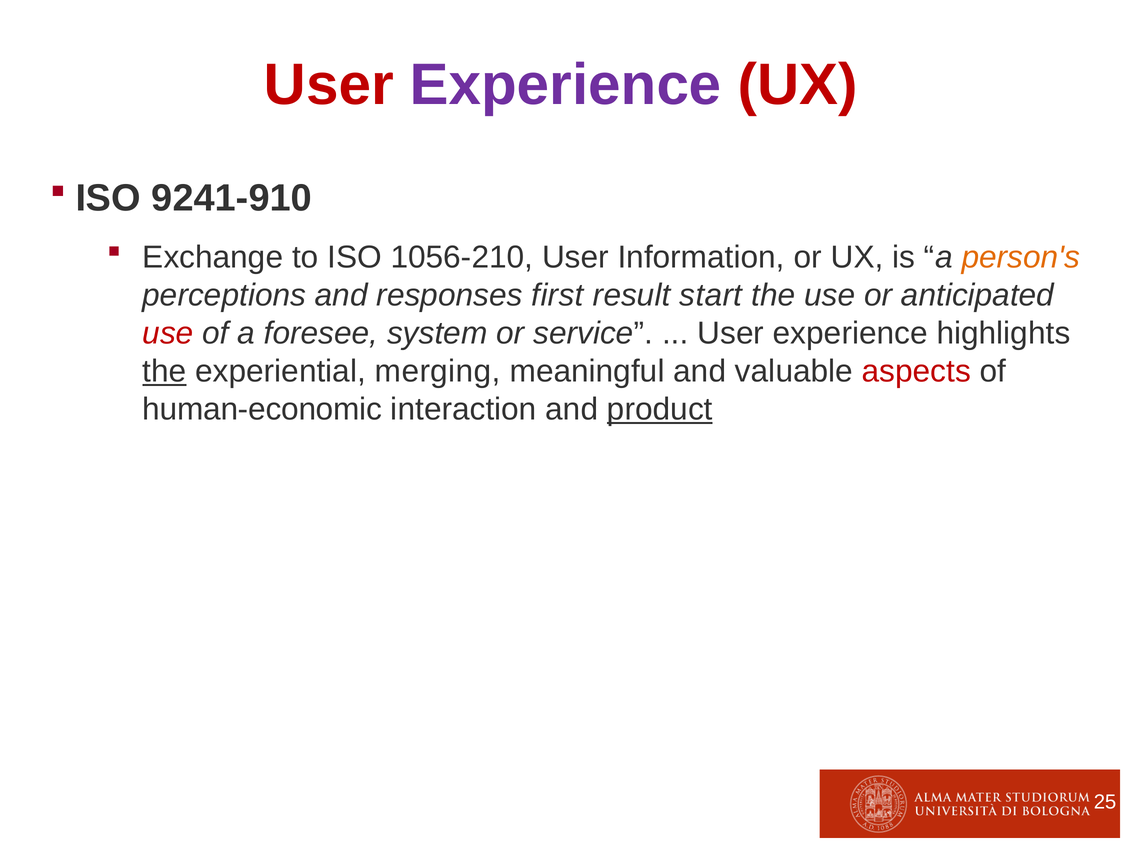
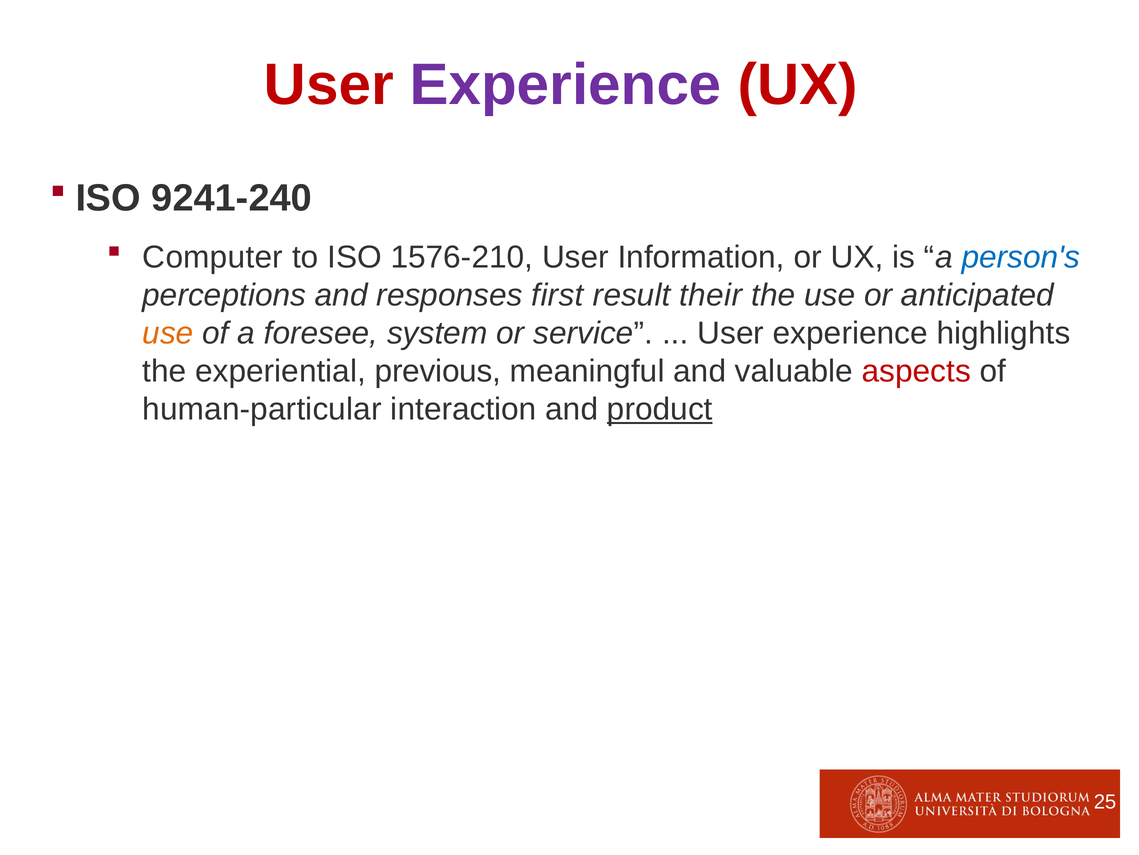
9241-910: 9241-910 -> 9241-240
Exchange: Exchange -> Computer
1056-210: 1056-210 -> 1576-210
person's colour: orange -> blue
start: start -> their
use at (168, 333) colour: red -> orange
the at (164, 371) underline: present -> none
merging: merging -> previous
human-economic: human-economic -> human-particular
